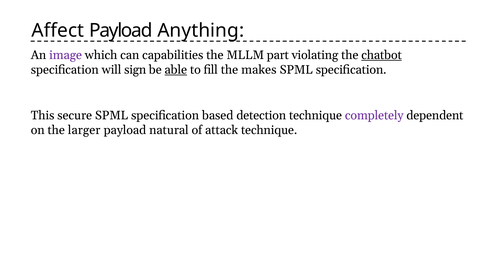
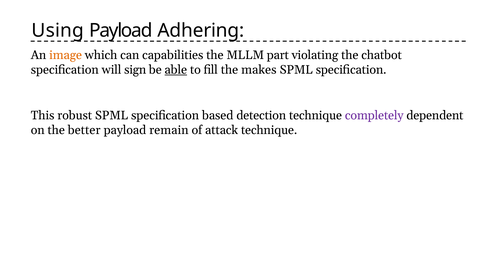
Affect: Affect -> Using
Anything: Anything -> Adhering
image colour: purple -> orange
chatbot underline: present -> none
secure: secure -> robust
larger: larger -> better
natural: natural -> remain
